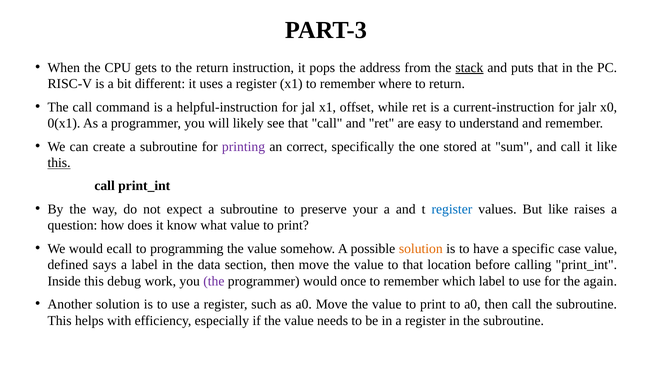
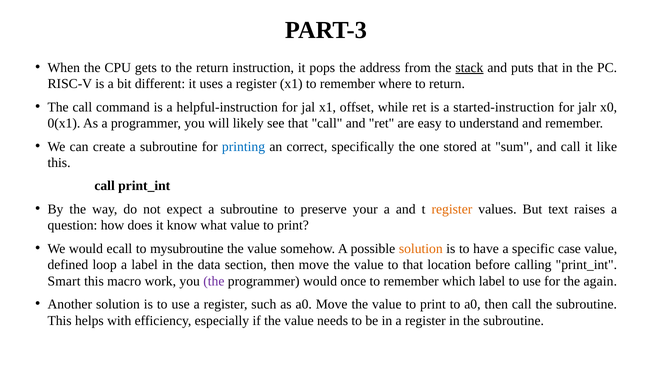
current-instruction: current-instruction -> started-instruction
printing colour: purple -> blue
this at (59, 163) underline: present -> none
register at (452, 209) colour: blue -> orange
But like: like -> text
programming: programming -> mysubroutine
says: says -> loop
Inside: Inside -> Smart
debug: debug -> macro
